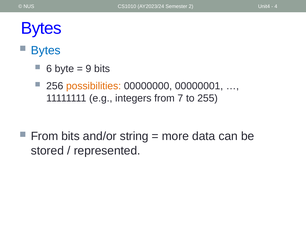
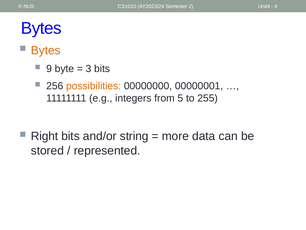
Bytes at (46, 50) colour: blue -> orange
6: 6 -> 9
9: 9 -> 3
7: 7 -> 5
From at (45, 136): From -> Right
